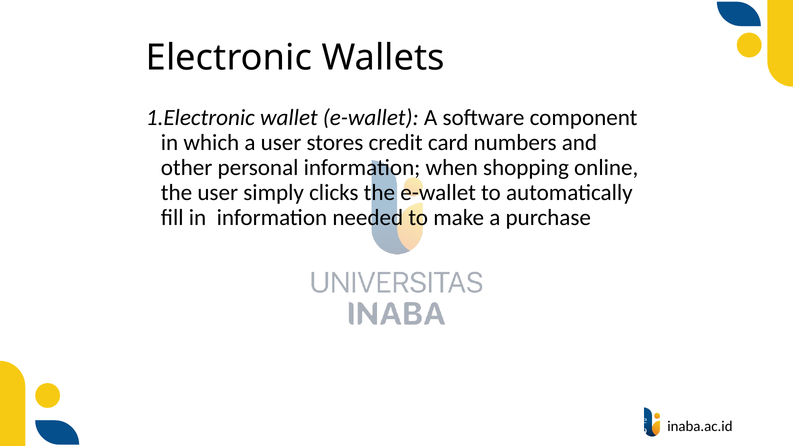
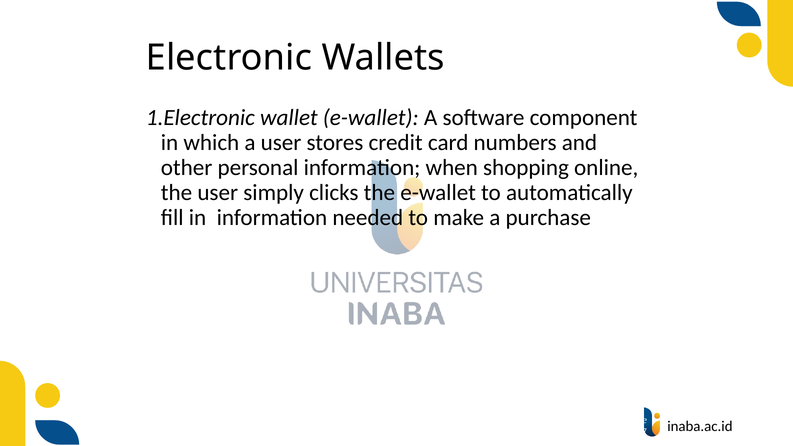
2079: 2079 -> 2027
